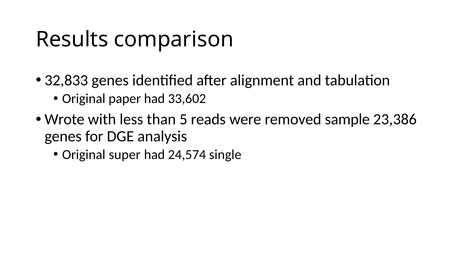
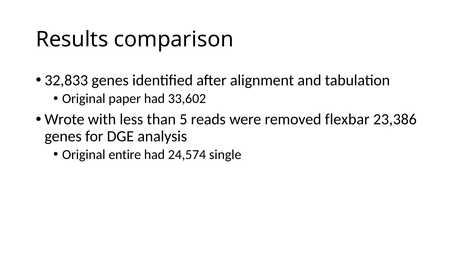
sample: sample -> flexbar
super: super -> entire
